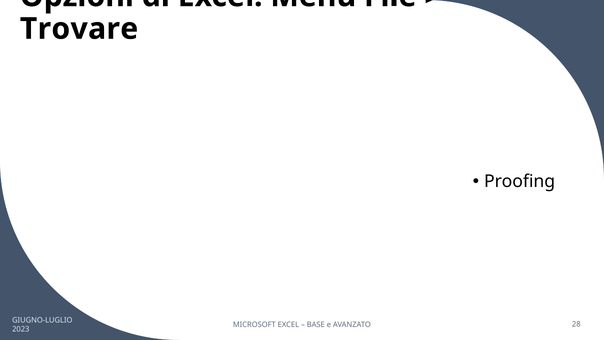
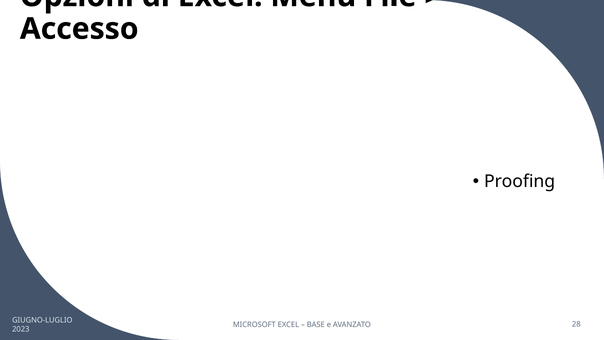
Trovare: Trovare -> Accesso
